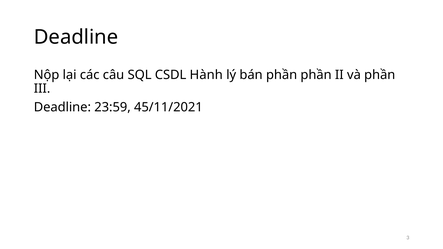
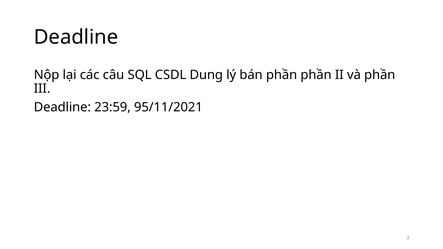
Hành: Hành -> Dung
45/11/2021: 45/11/2021 -> 95/11/2021
